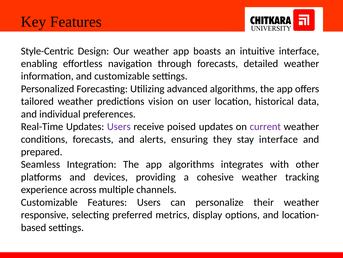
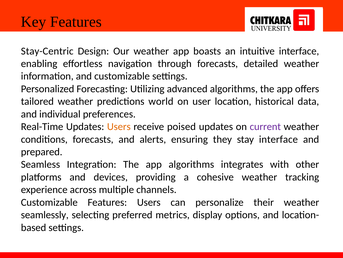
Style-Centric: Style-Centric -> Stay-Centric
vision: vision -> world
Users at (119, 126) colour: purple -> orange
responsive: responsive -> seamlessly
